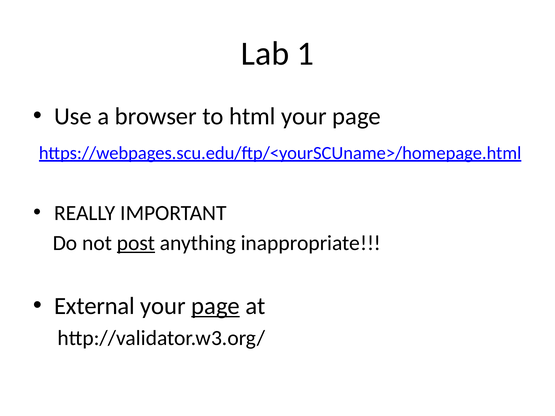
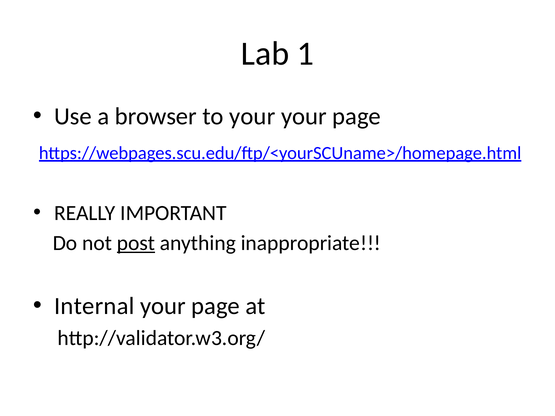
to html: html -> your
External: External -> Internal
page at (216, 306) underline: present -> none
